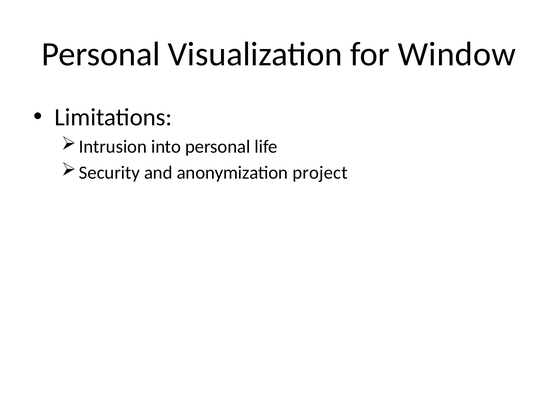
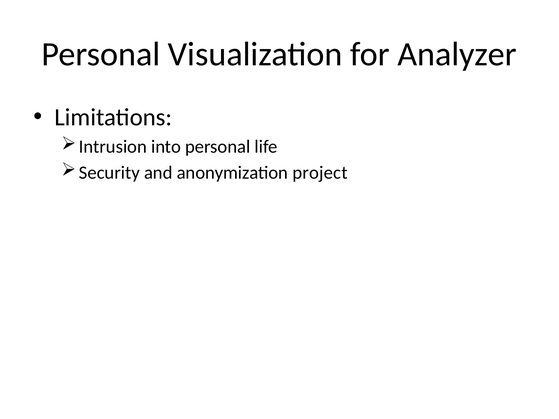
Window: Window -> Analyzer
